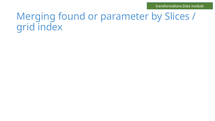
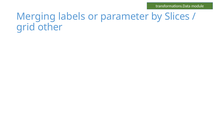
found: found -> labels
index: index -> other
